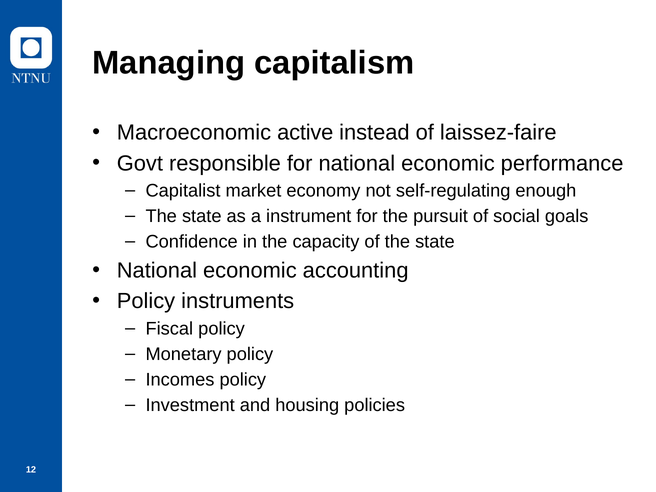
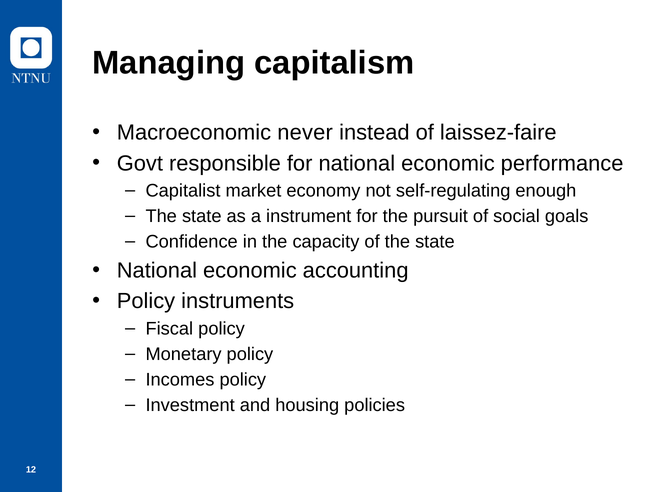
active: active -> never
